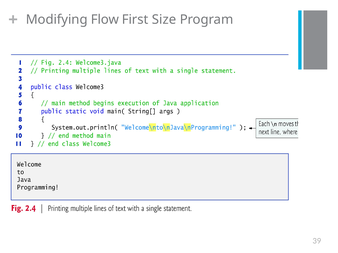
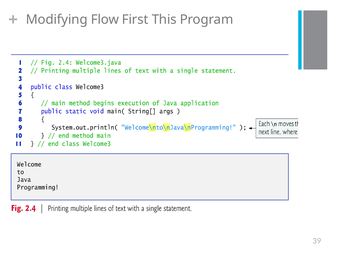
Size: Size -> This
